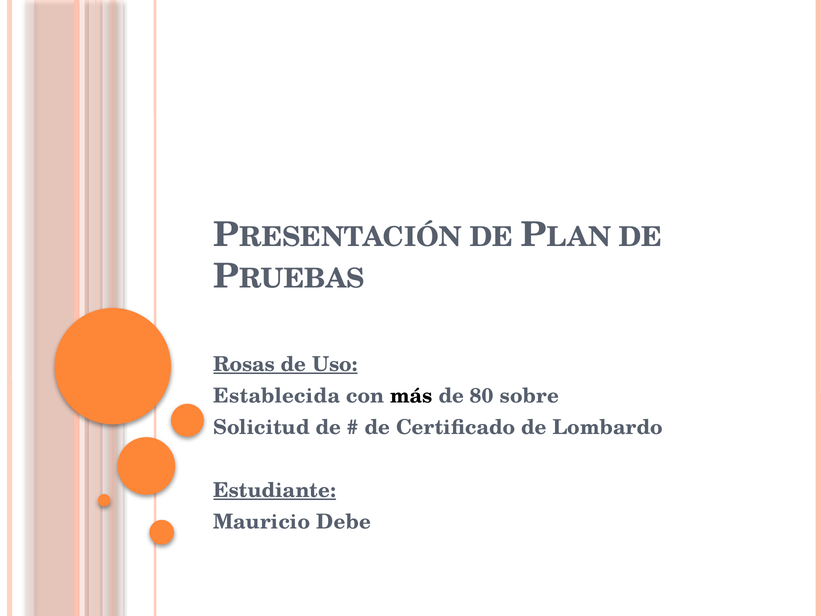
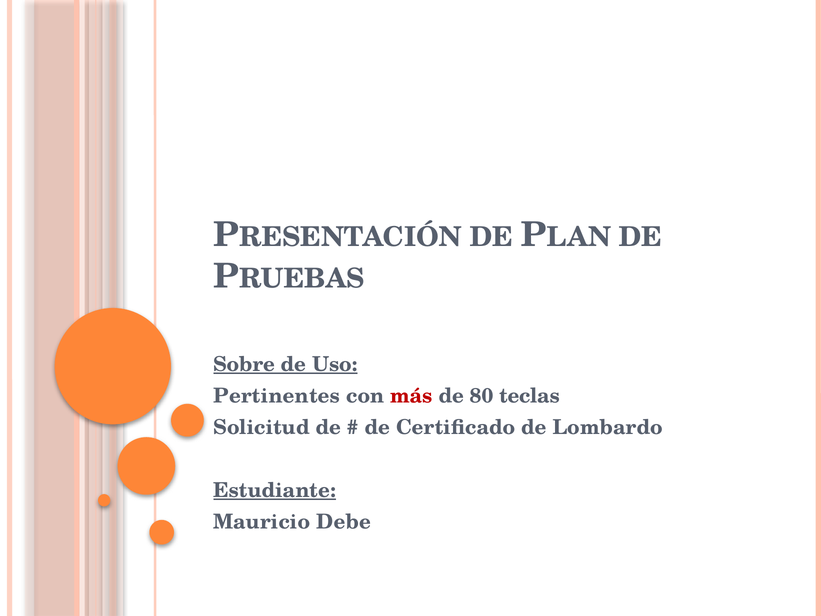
Rosas: Rosas -> Sobre
Establecida: Establecida -> Pertinentes
más colour: black -> red
sobre: sobre -> teclas
